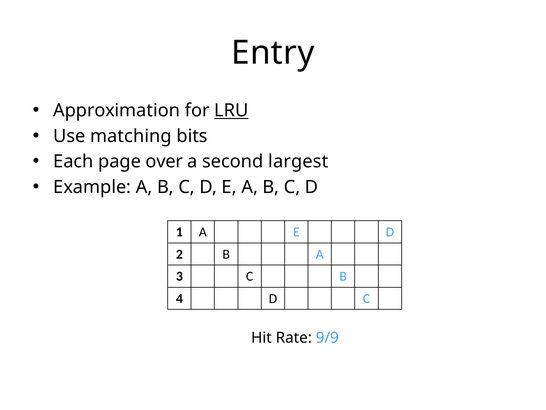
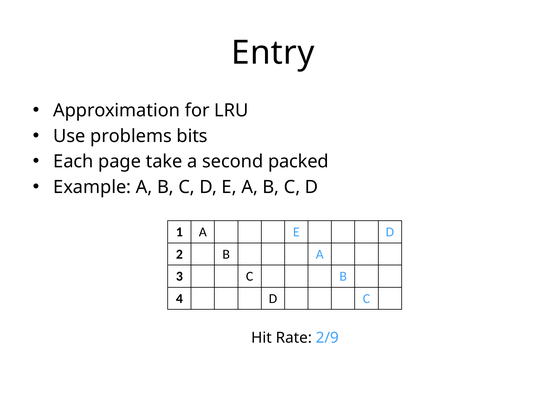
LRU underline: present -> none
matching: matching -> problems
over: over -> take
largest: largest -> packed
9/9: 9/9 -> 2/9
